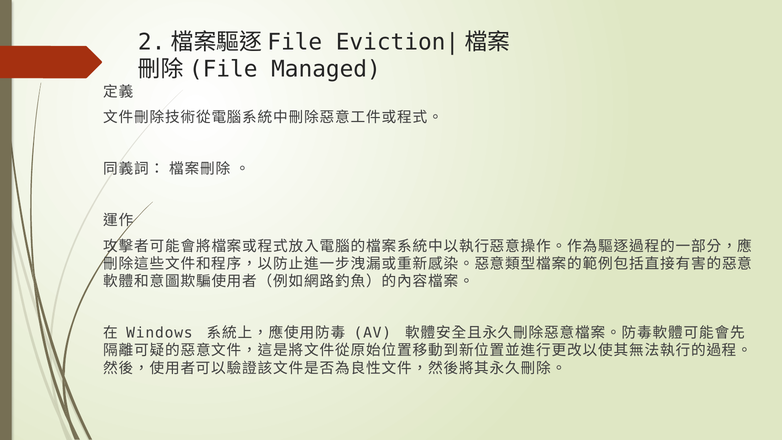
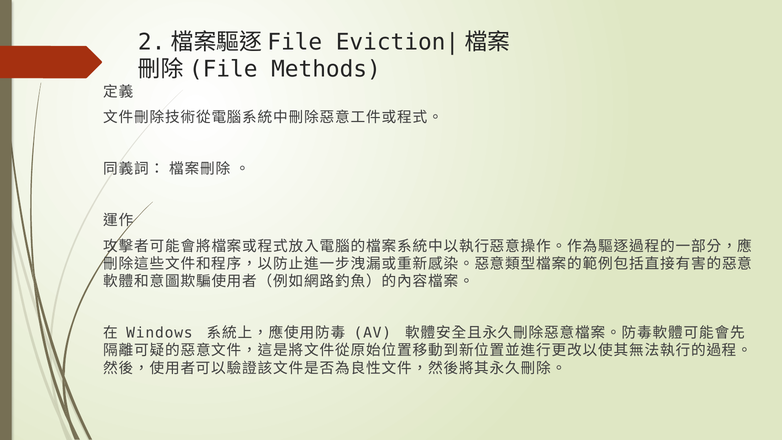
Managed: Managed -> Methods
